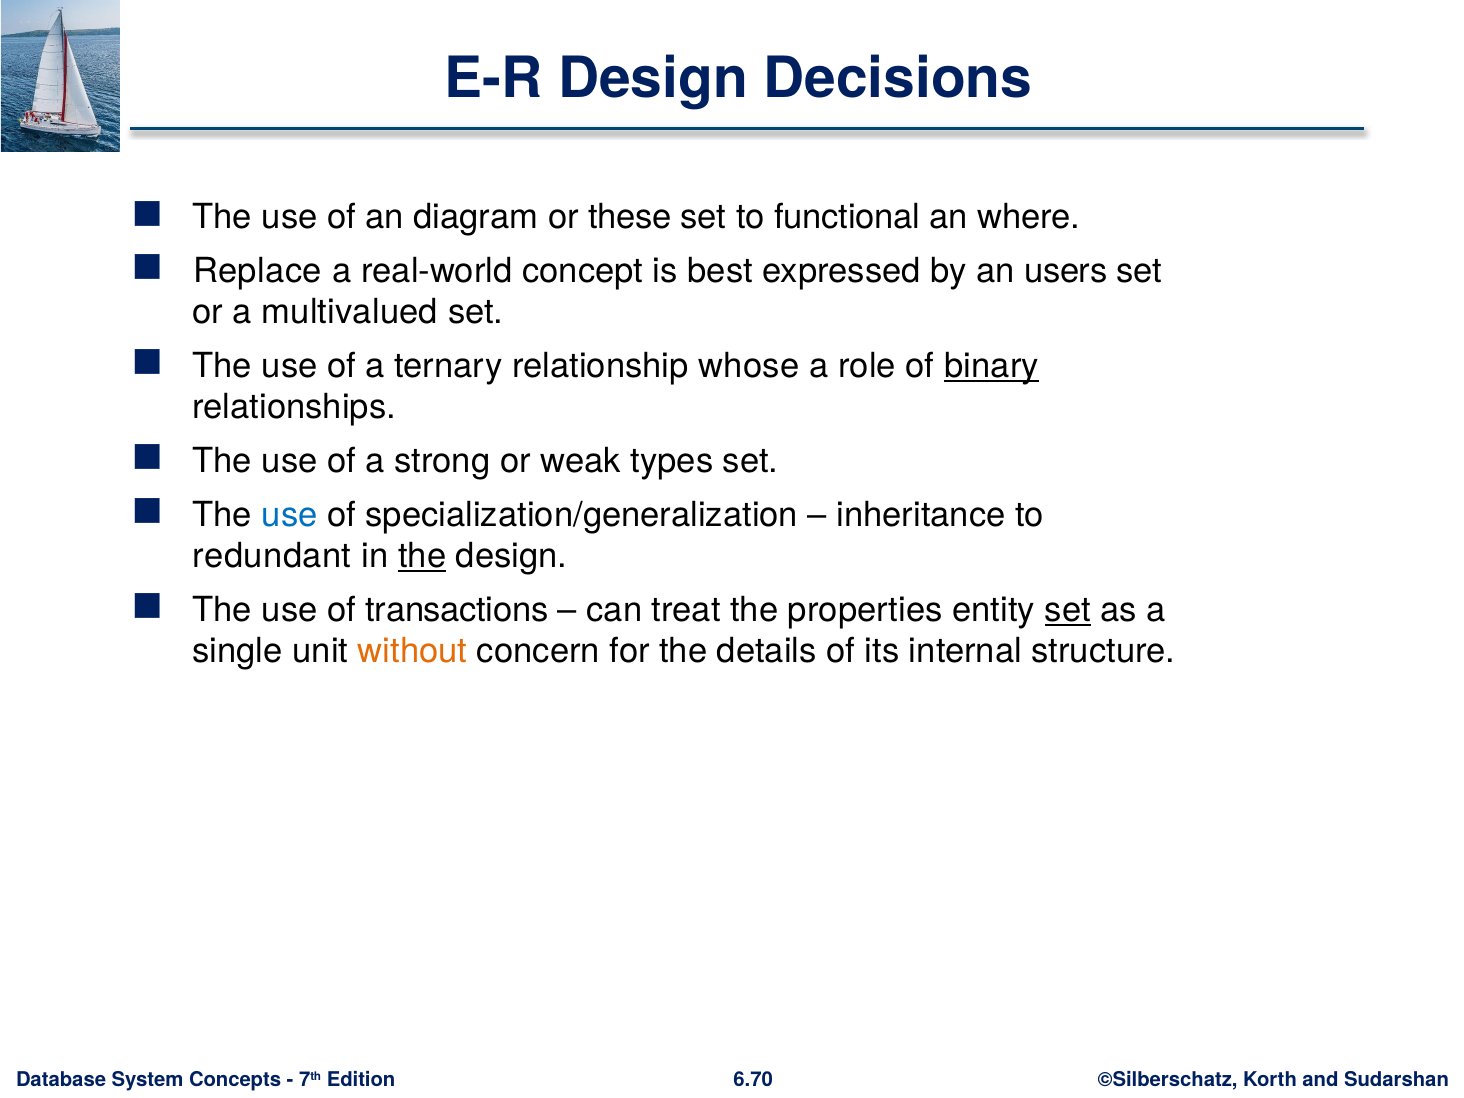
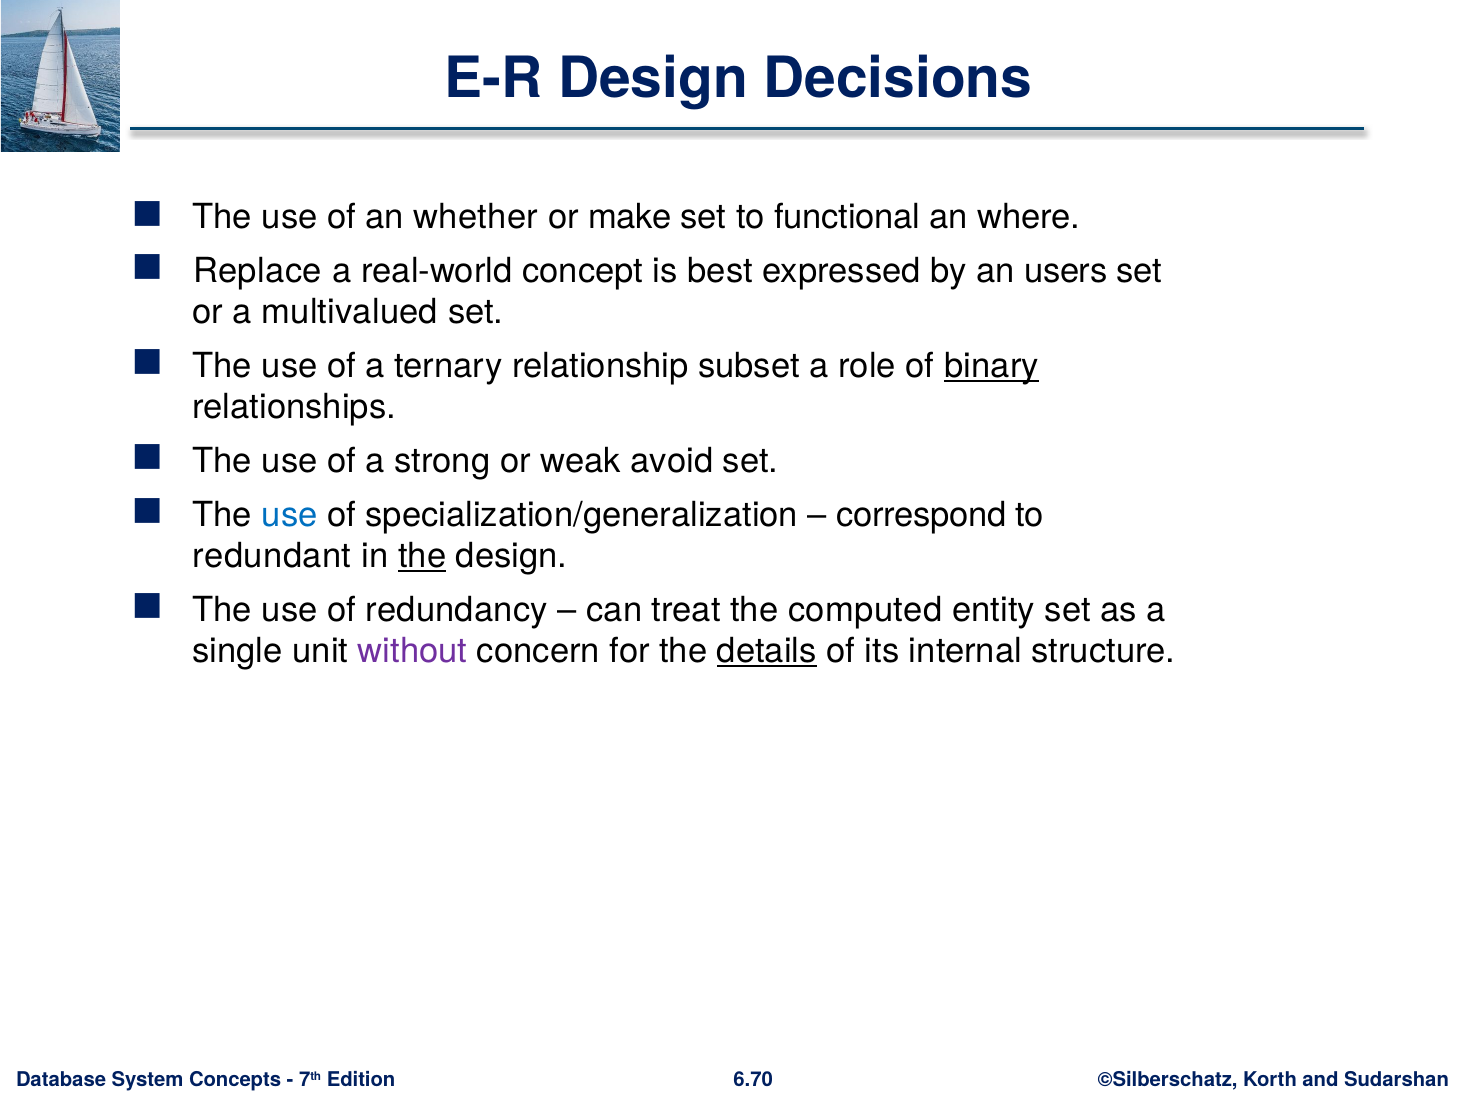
diagram: diagram -> whether
these: these -> make
whose: whose -> subset
types: types -> avoid
inheritance: inheritance -> correspond
transactions: transactions -> redundancy
properties: properties -> computed
set at (1068, 610) underline: present -> none
without colour: orange -> purple
details underline: none -> present
